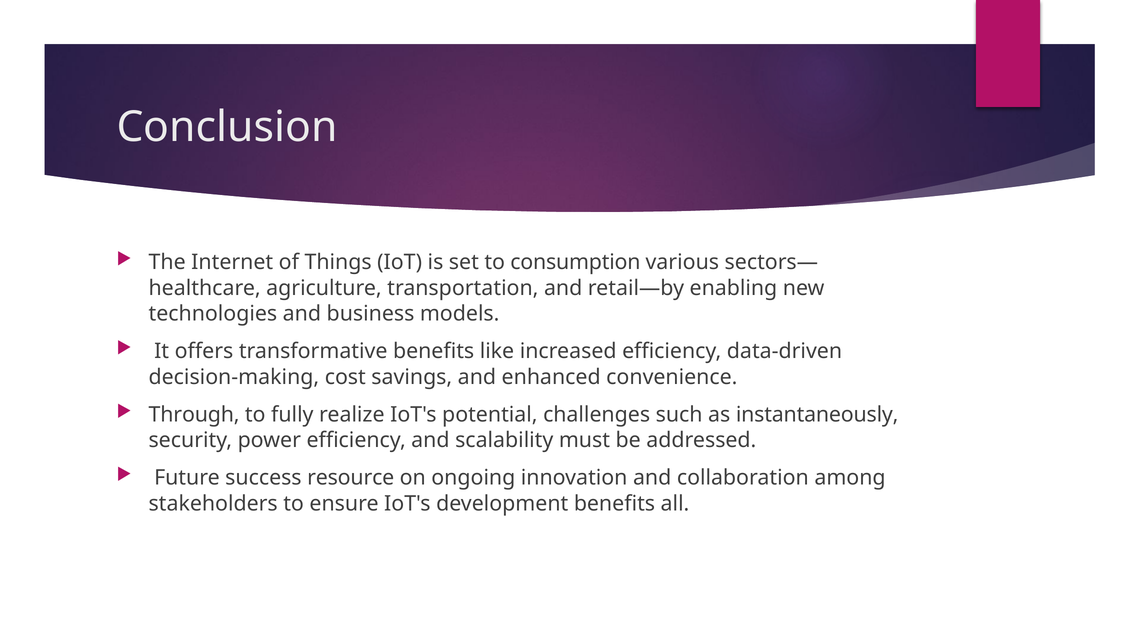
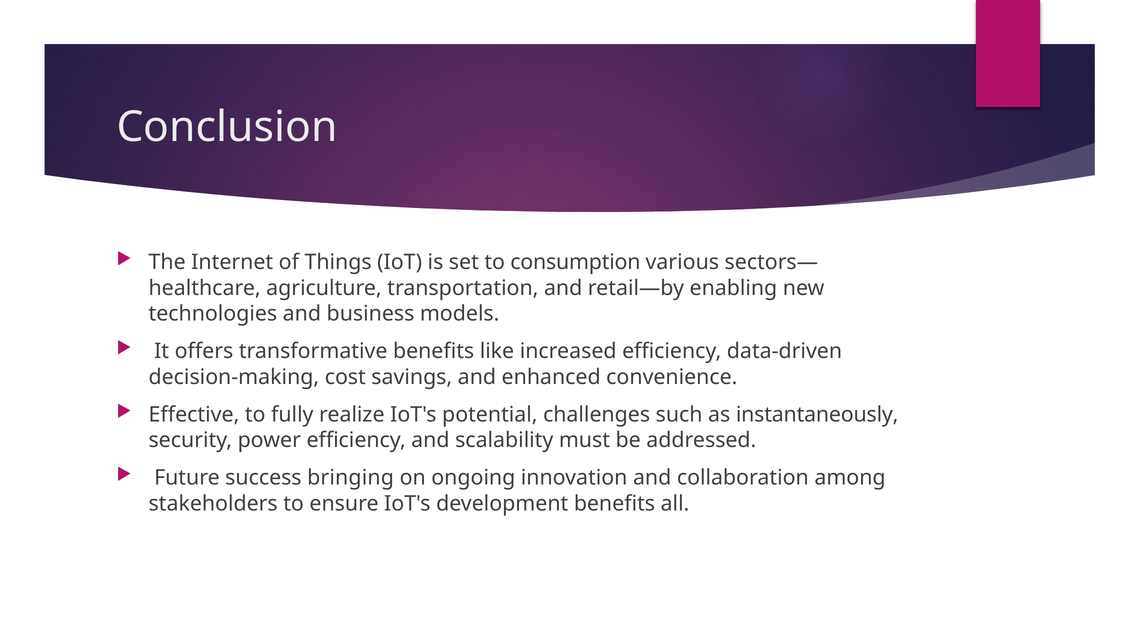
Through: Through -> Effective
resource: resource -> bringing
